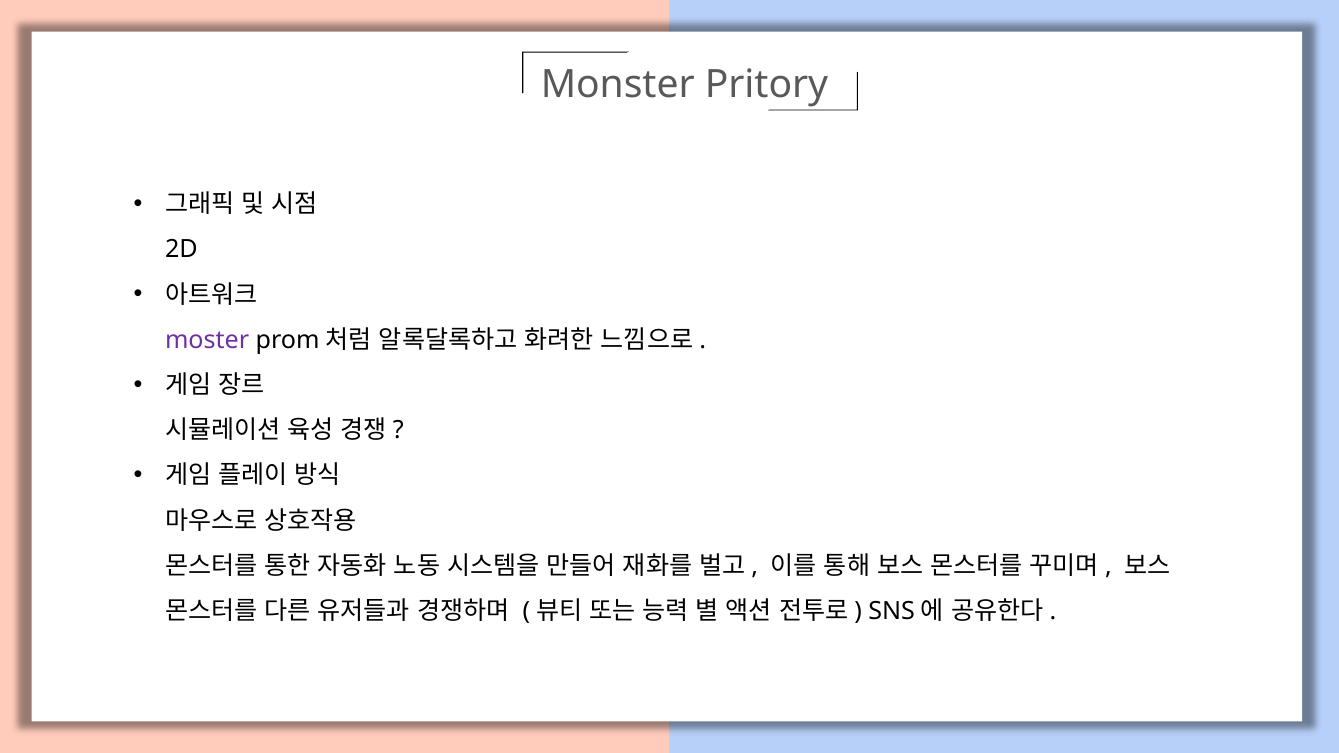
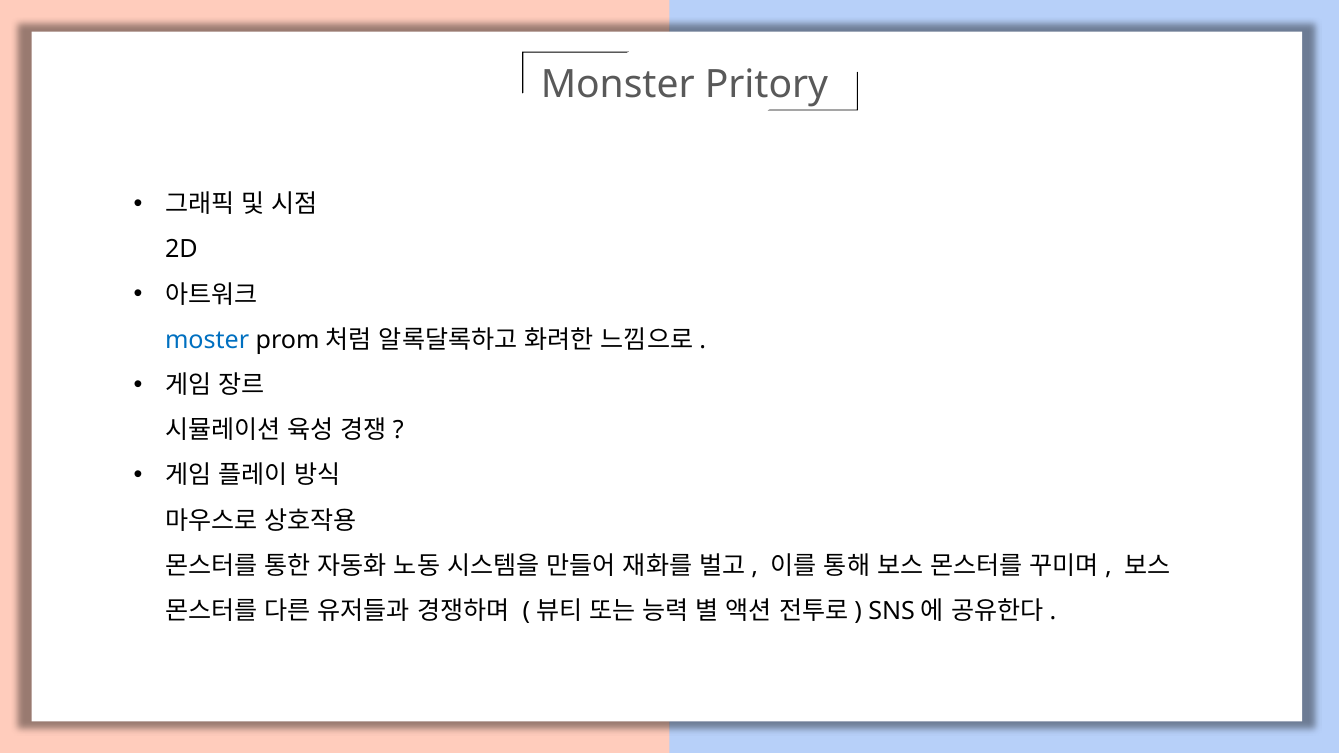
moster colour: purple -> blue
